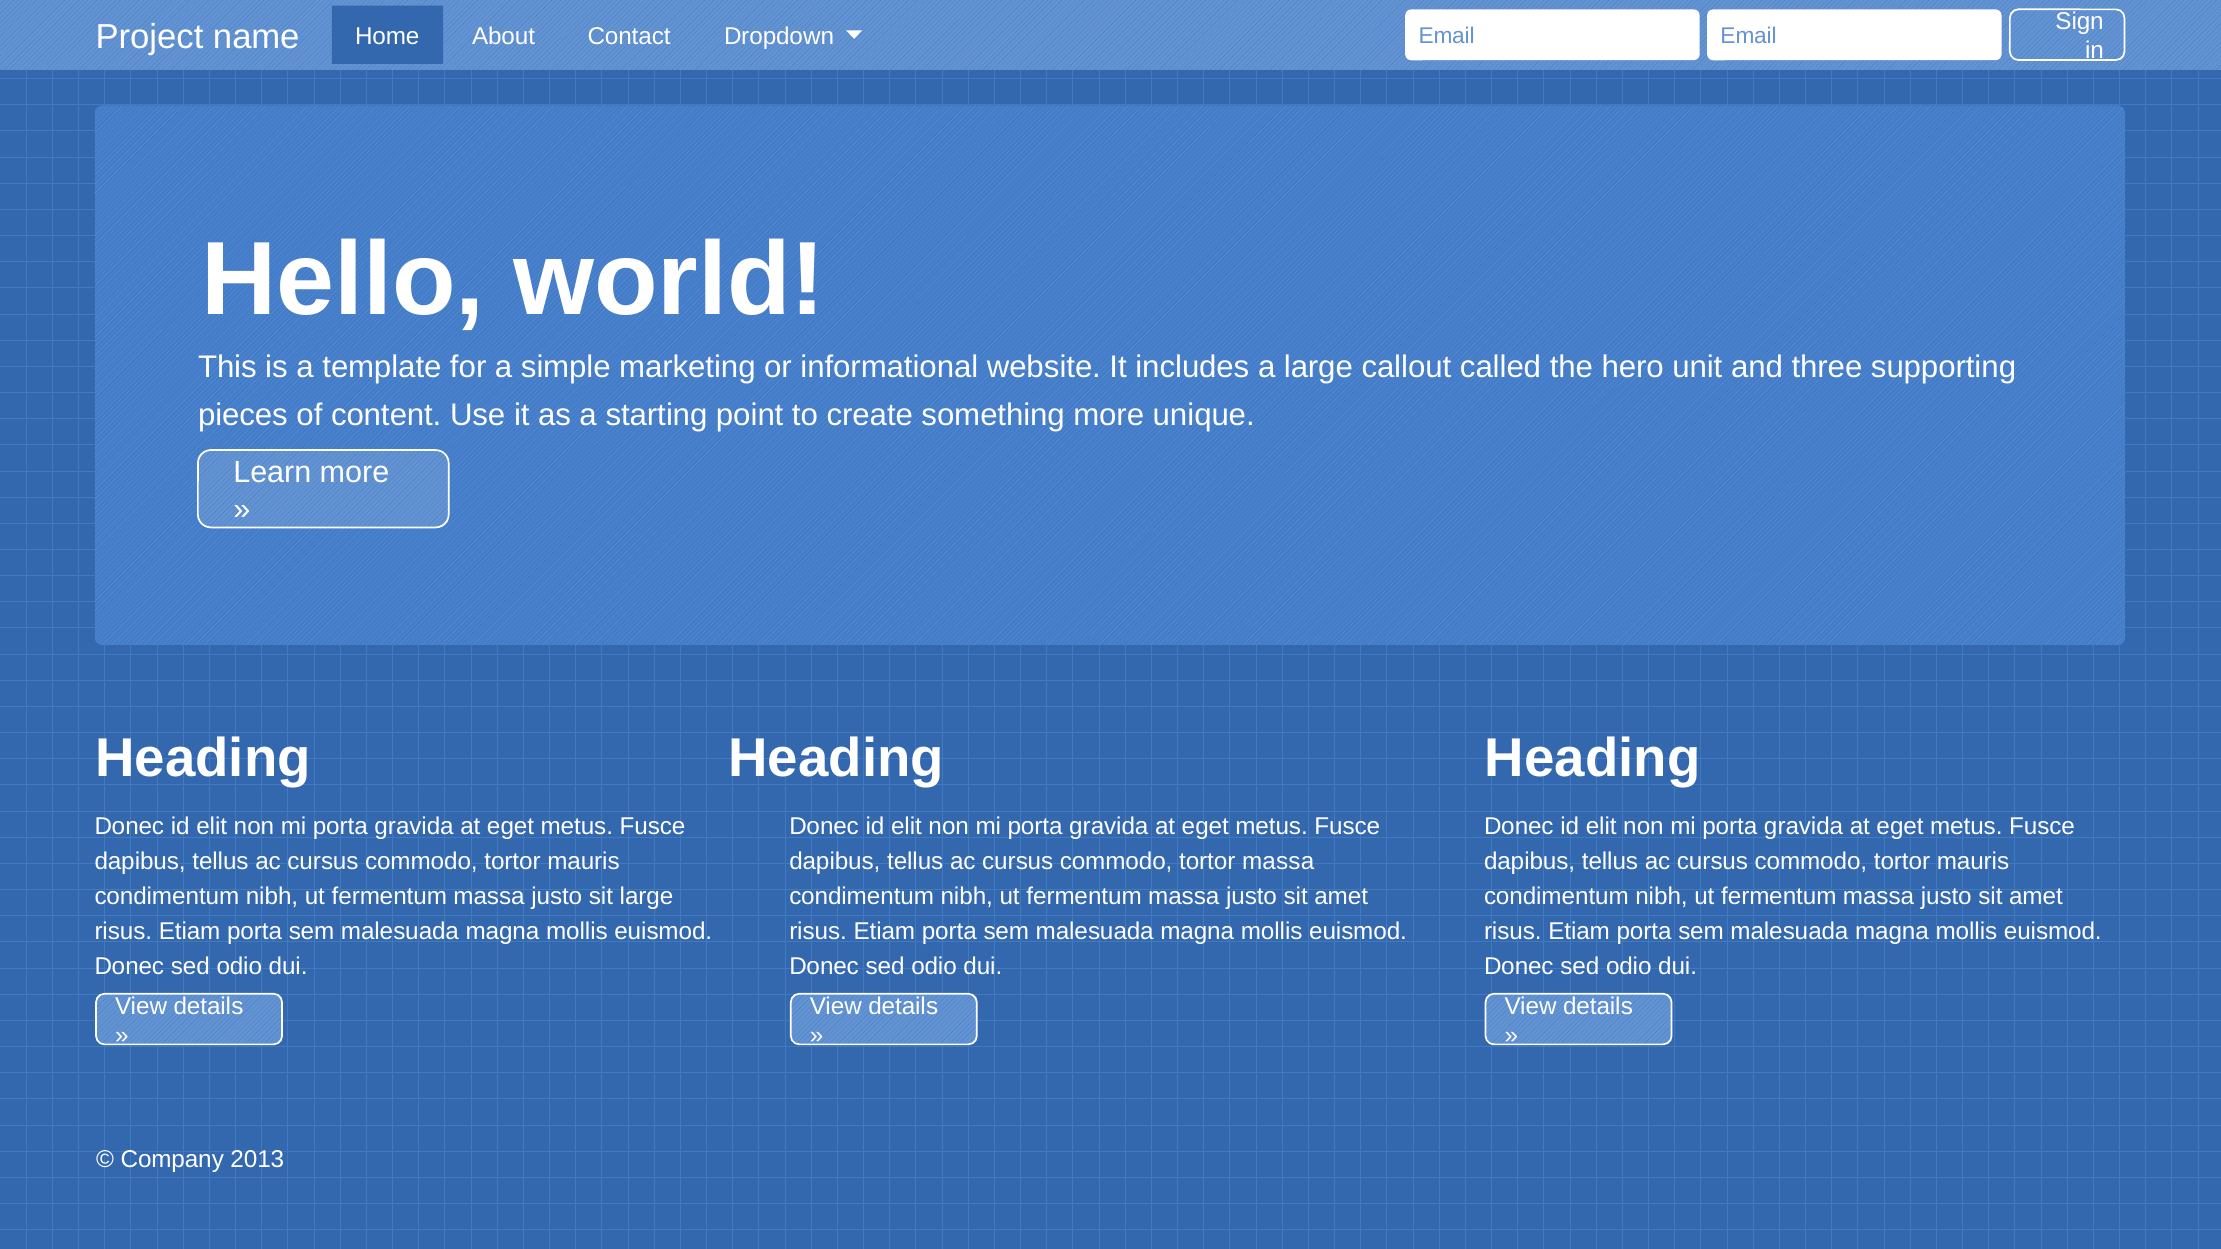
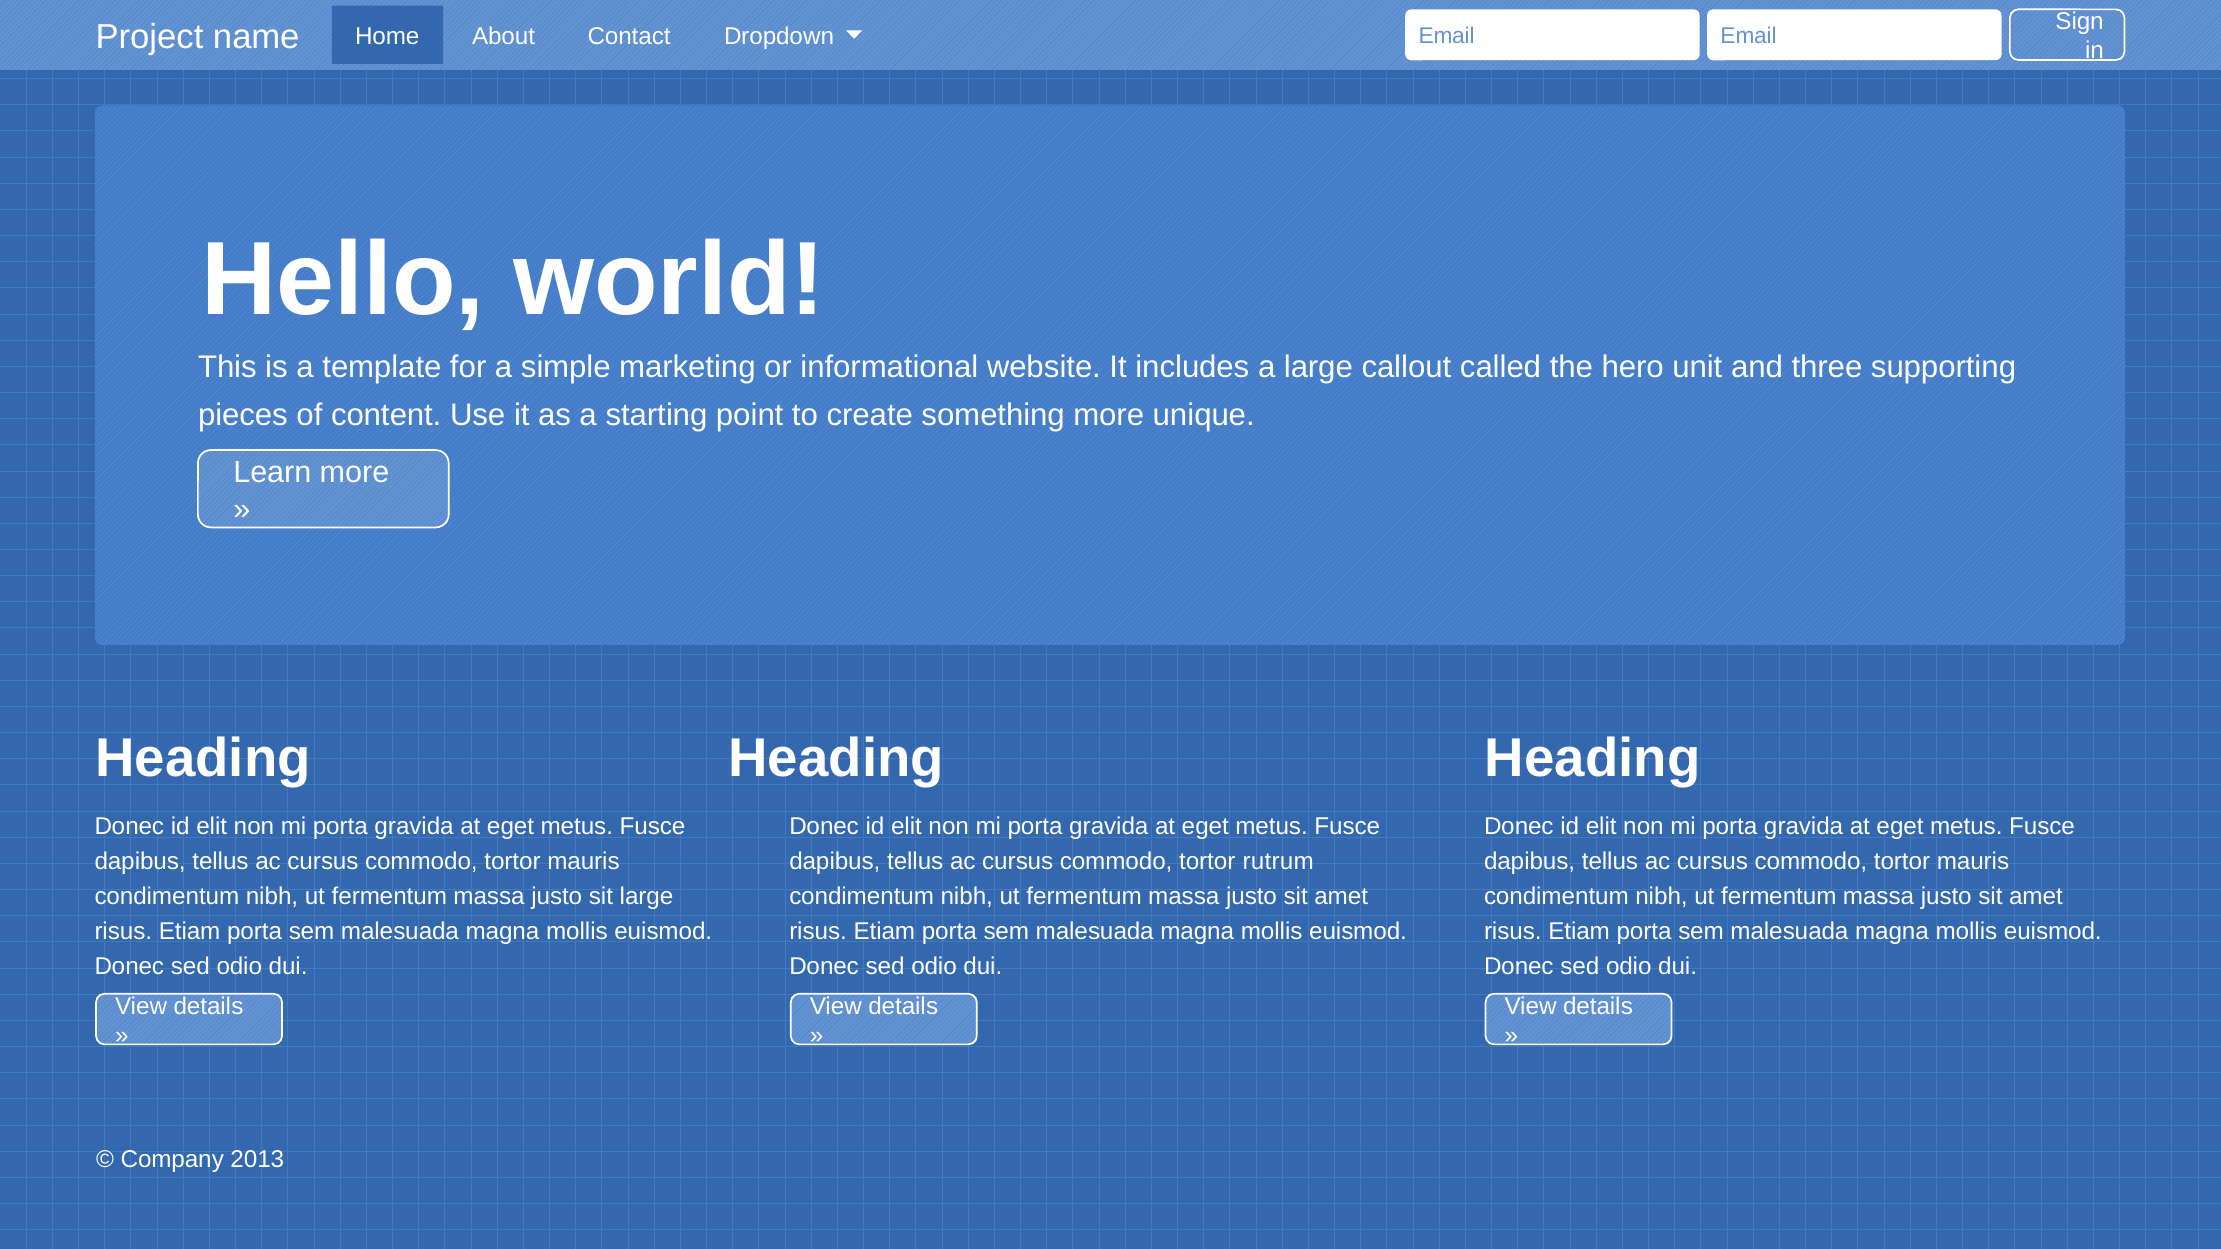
tortor massa: massa -> rutrum
